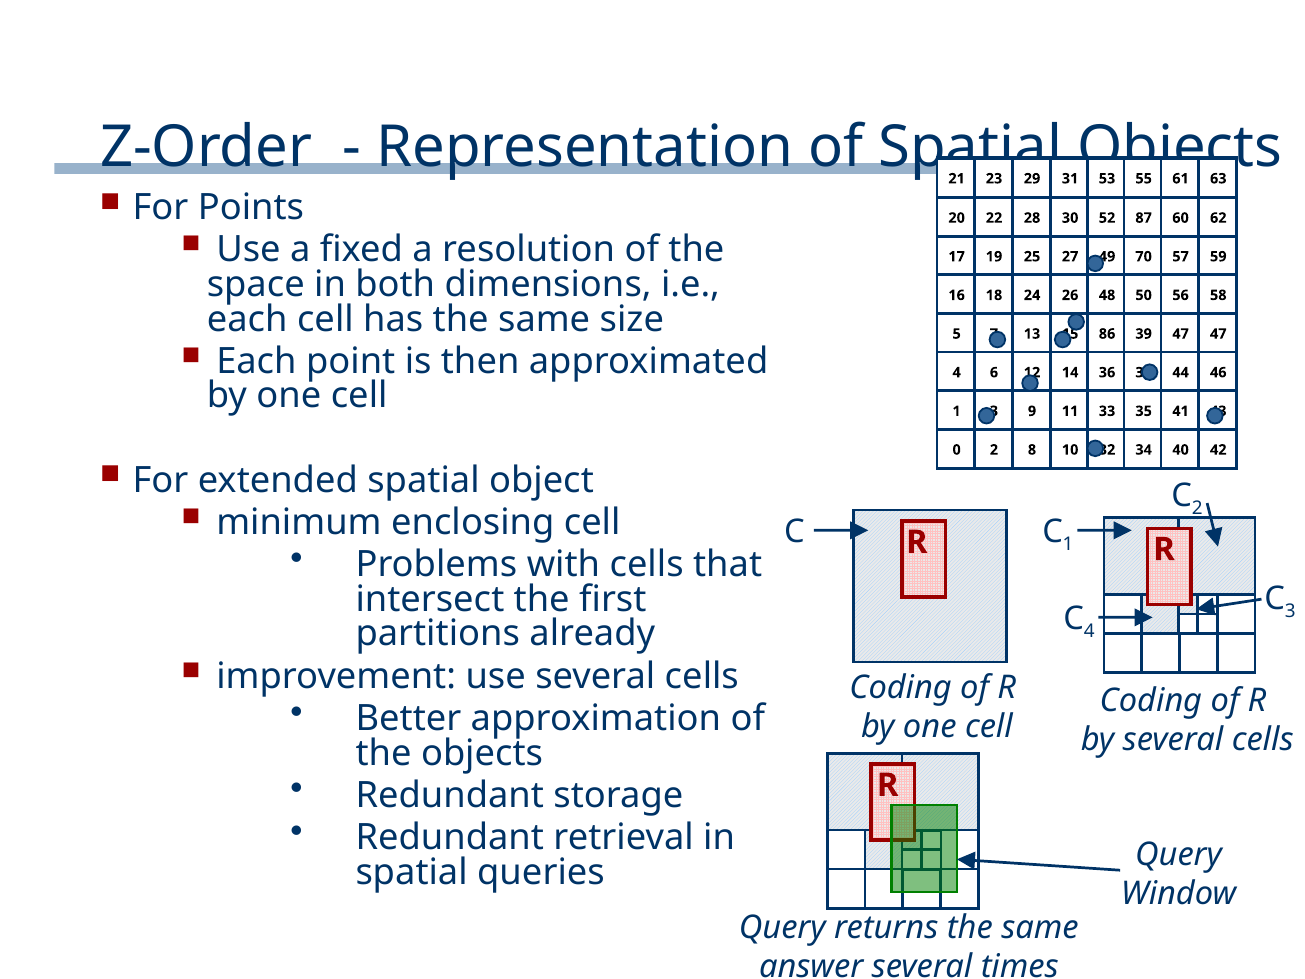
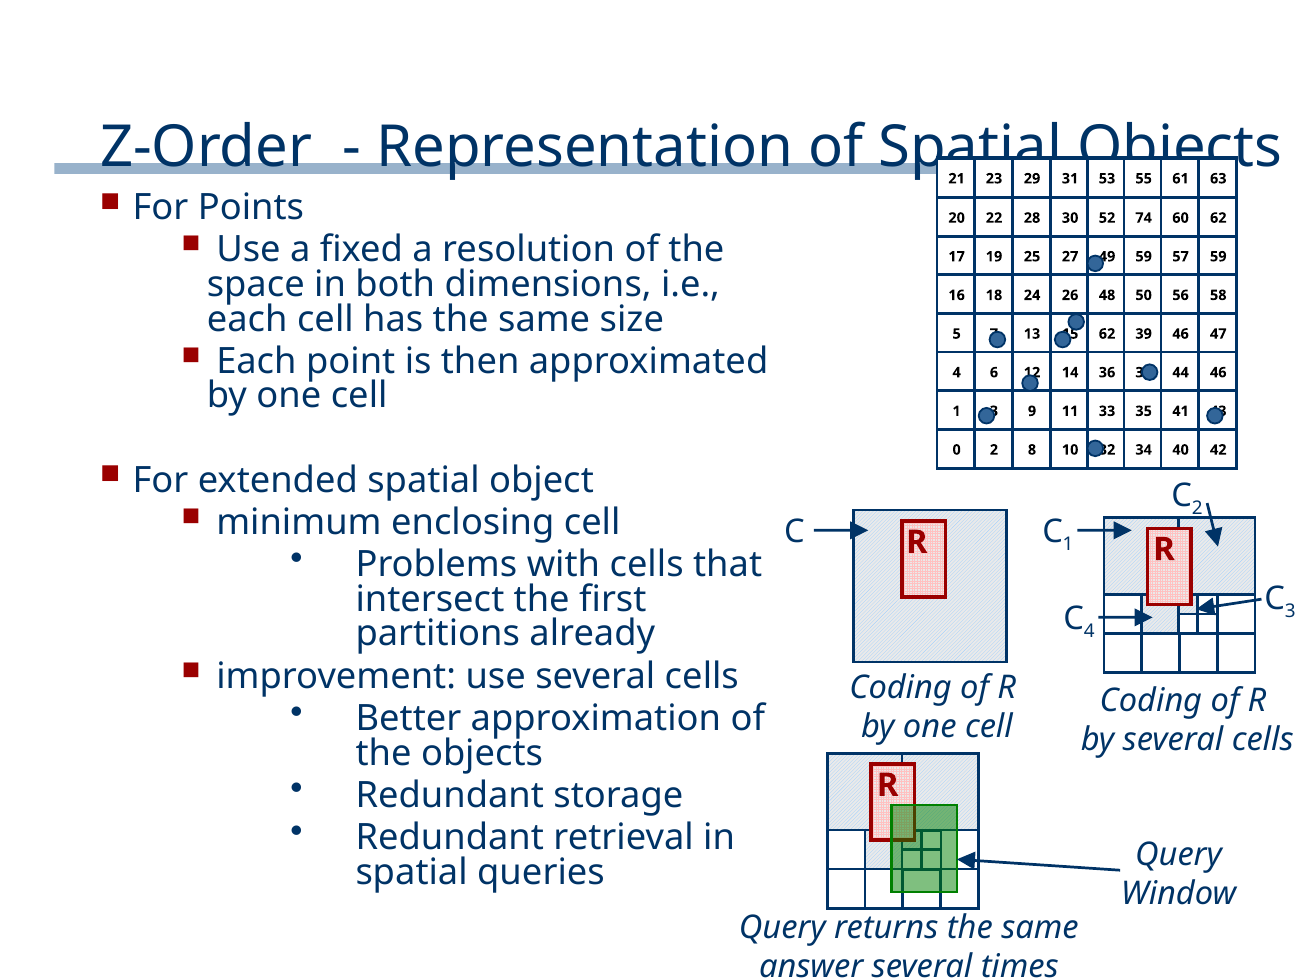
87: 87 -> 74
70 at (1144, 257): 70 -> 59
86 at (1107, 334): 86 -> 62
39 47: 47 -> 46
